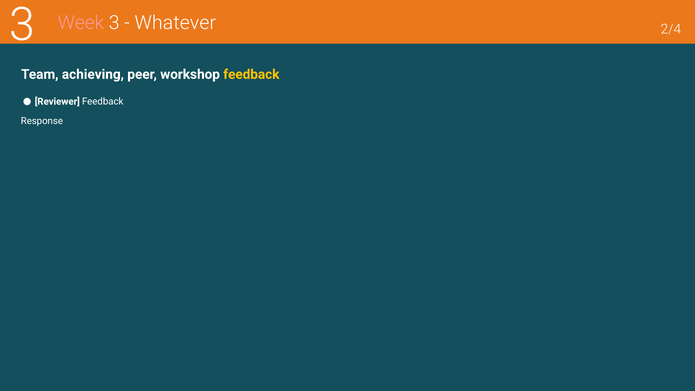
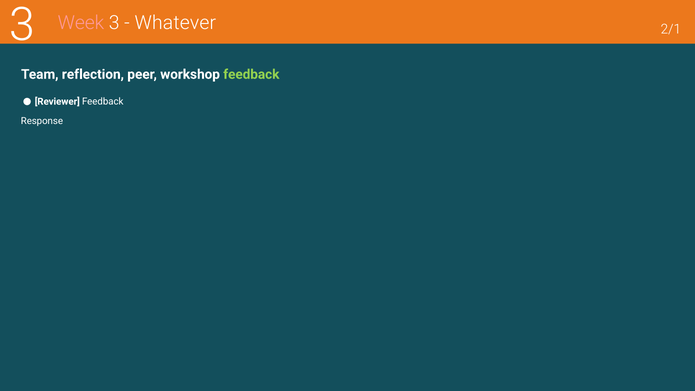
2/4: 2/4 -> 2/1
achieving: achieving -> reflection
feedback at (251, 74) colour: yellow -> light green
